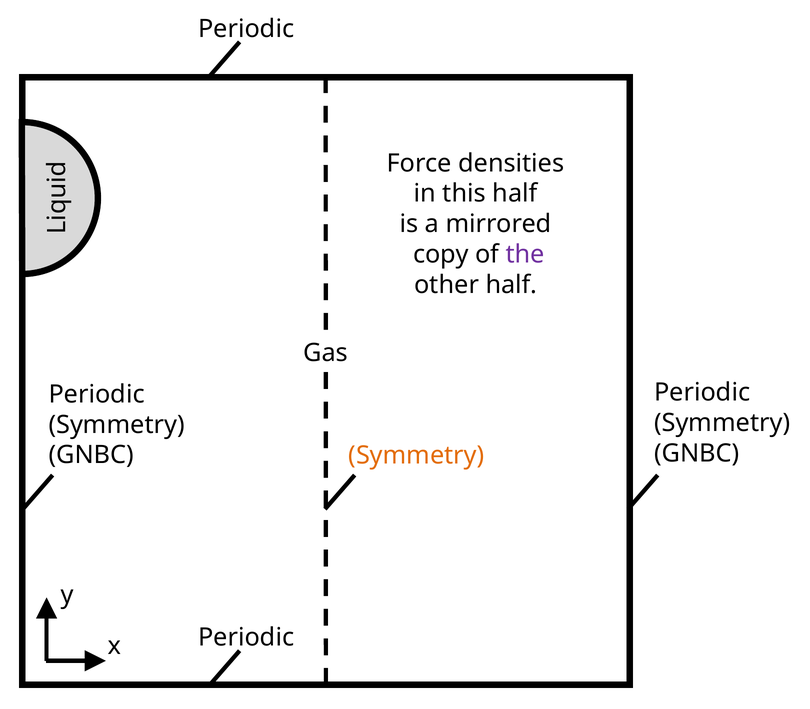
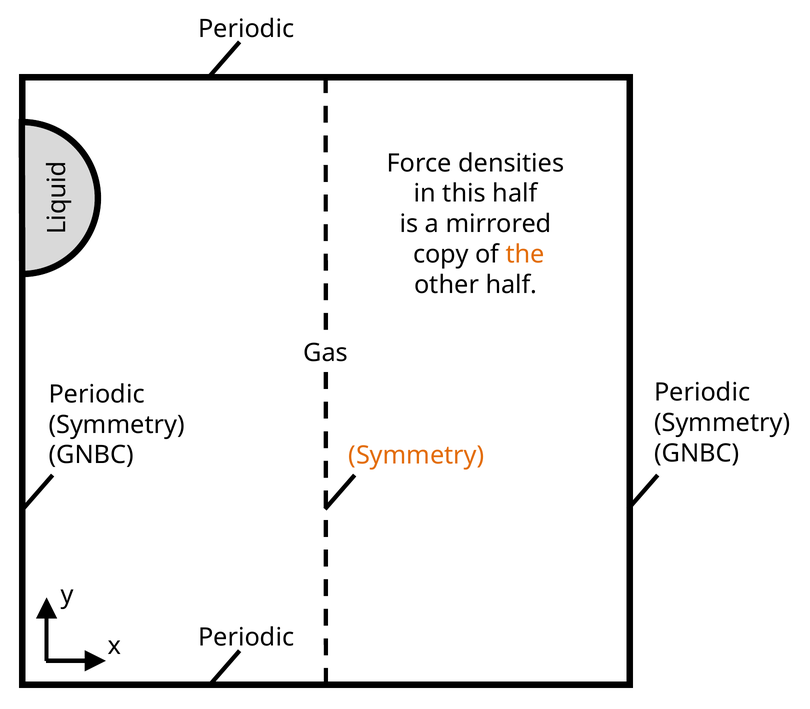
the colour: purple -> orange
